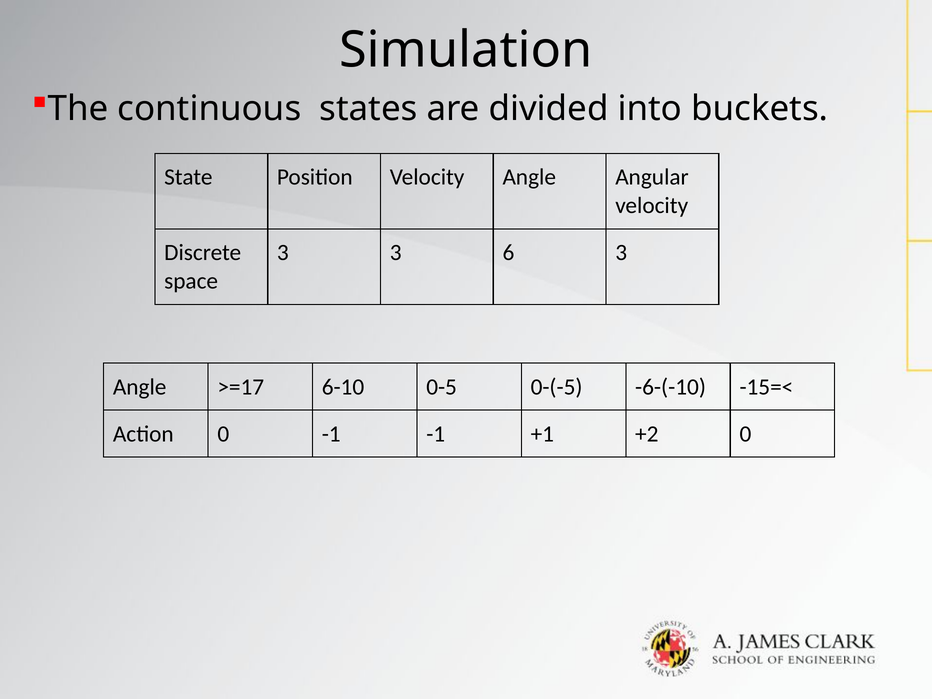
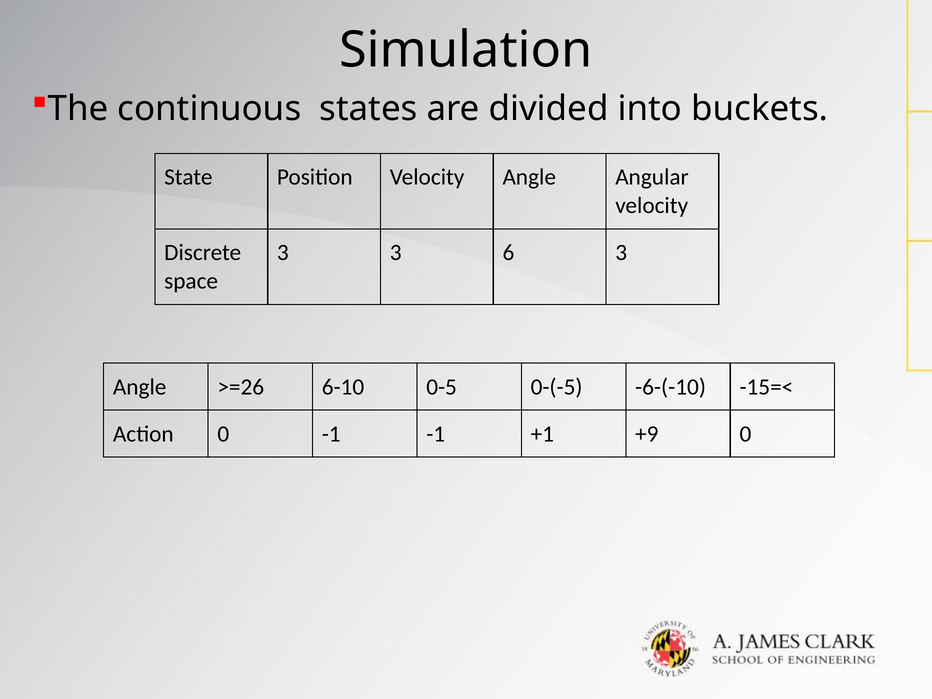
>=17: >=17 -> >=26
+2: +2 -> +9
